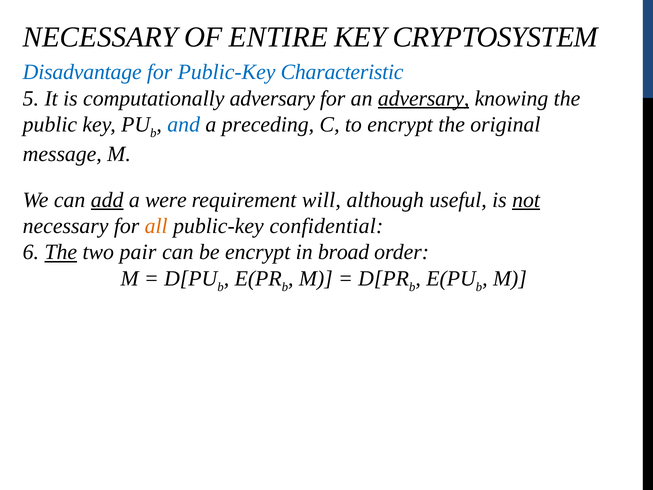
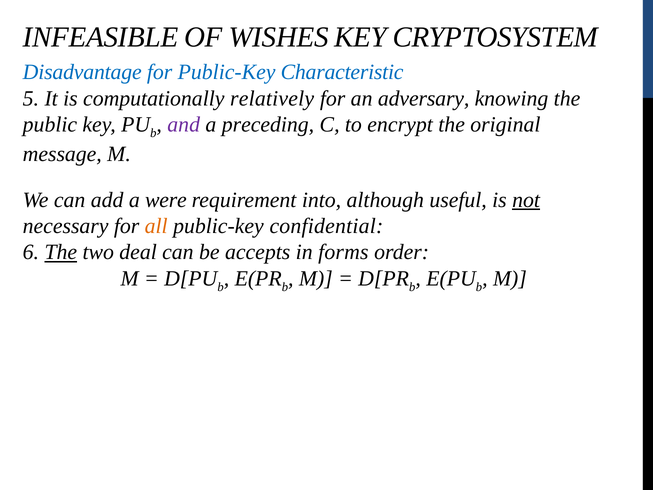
NECESSARY at (100, 37): NECESSARY -> INFEASIBLE
ENTIRE: ENTIRE -> WISHES
computationally adversary: adversary -> relatively
adversary at (424, 98) underline: present -> none
and colour: blue -> purple
add underline: present -> none
will: will -> into
pair: pair -> deal
be encrypt: encrypt -> accepts
broad: broad -> forms
